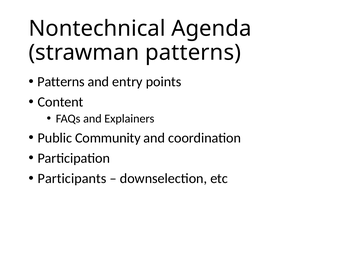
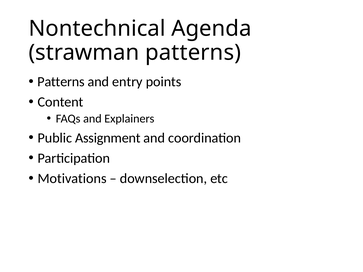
Community: Community -> Assignment
Participants: Participants -> Motivations
